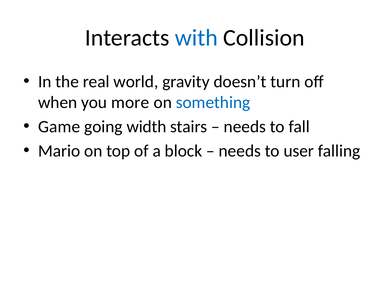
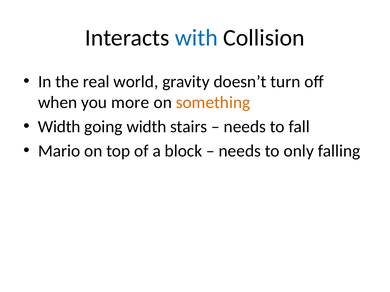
something colour: blue -> orange
Game at (59, 127): Game -> Width
user: user -> only
